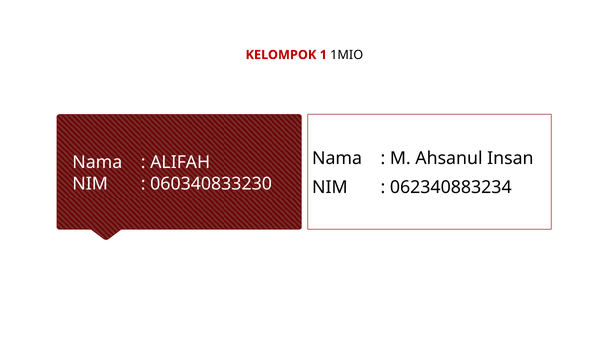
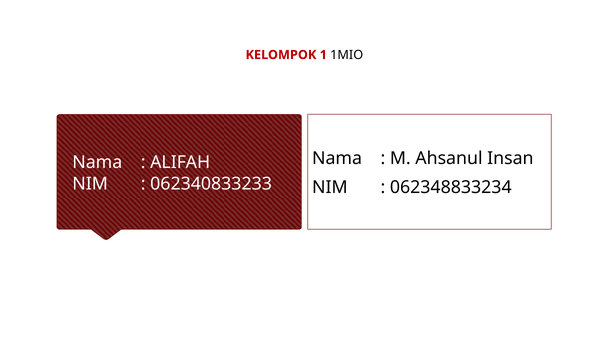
060340833230: 060340833230 -> 062340833233
062340883234: 062340883234 -> 062348833234
